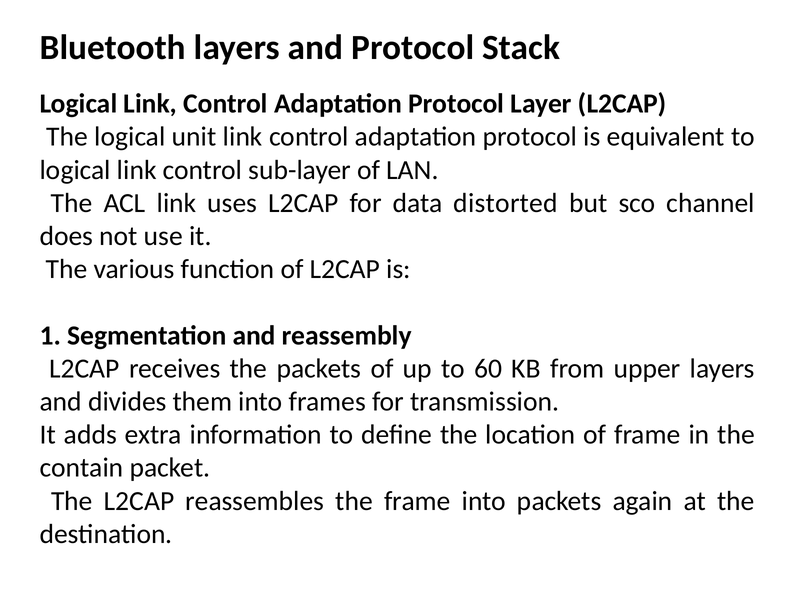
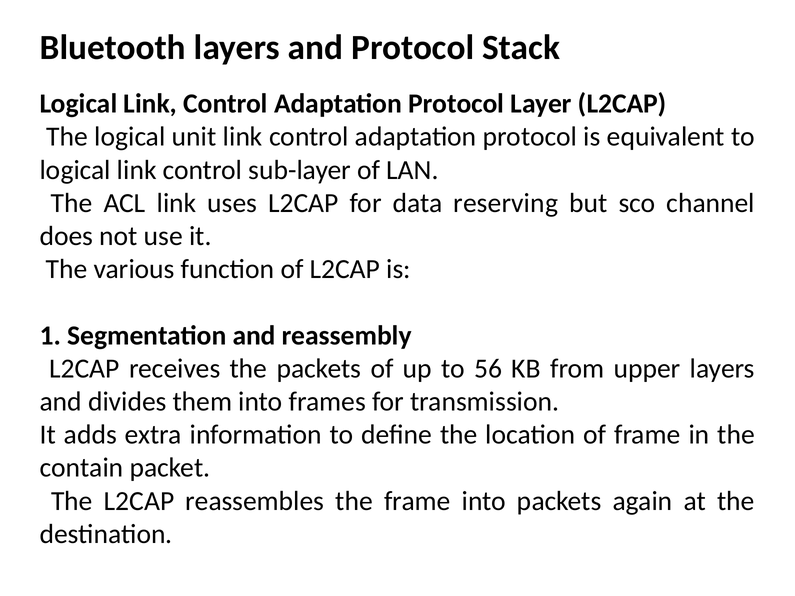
distorted: distorted -> reserving
60: 60 -> 56
